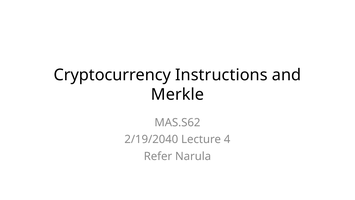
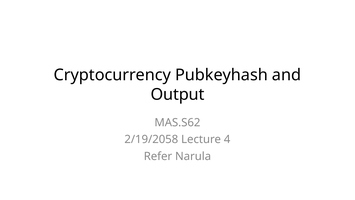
Instructions: Instructions -> Pubkeyhash
Merkle: Merkle -> Output
2/19/2040: 2/19/2040 -> 2/19/2058
